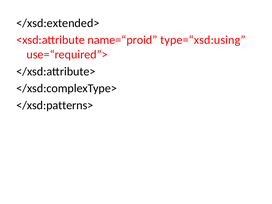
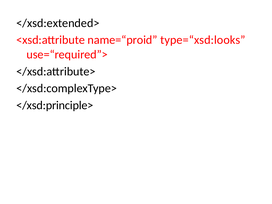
type=“xsd:using: type=“xsd:using -> type=“xsd:looks
</xsd:patterns>: </xsd:patterns> -> </xsd:principle>
